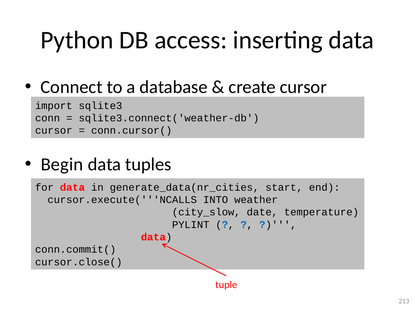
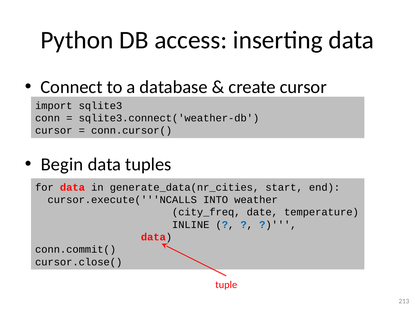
city_slow: city_slow -> city_freq
PYLINT: PYLINT -> INLINE
